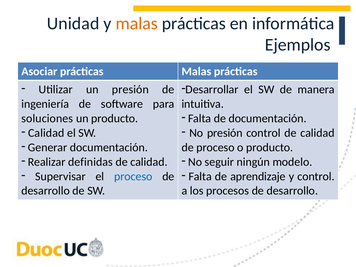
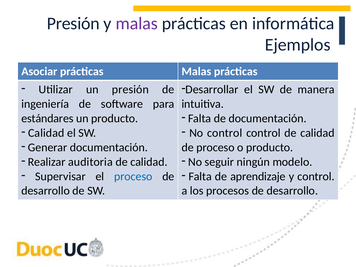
Unidad at (73, 24): Unidad -> Presión
malas at (137, 24) colour: orange -> purple
soluciones: soluciones -> estándares
No presión: presión -> control
definidas: definidas -> auditoria
